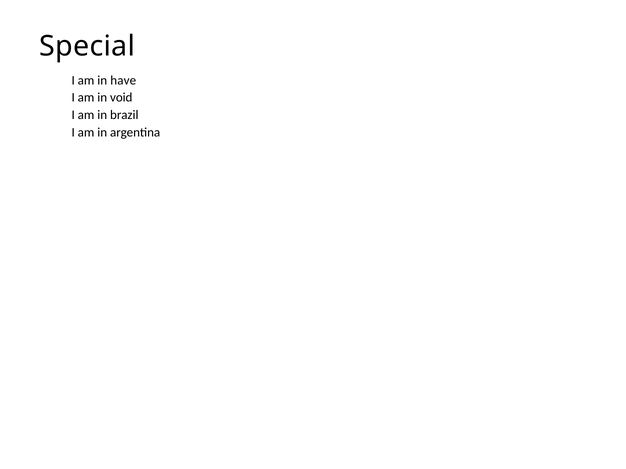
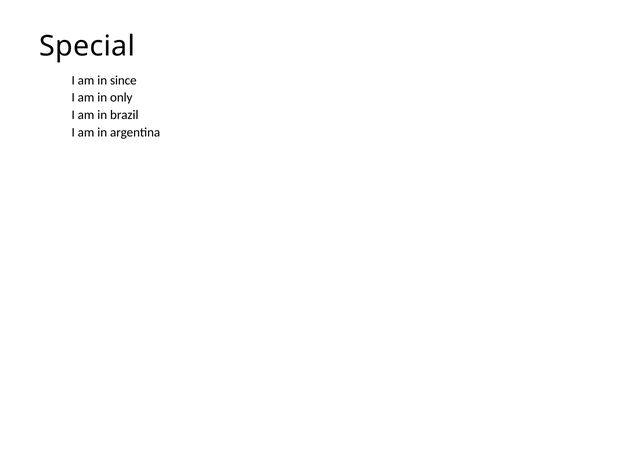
have: have -> since
void: void -> only
